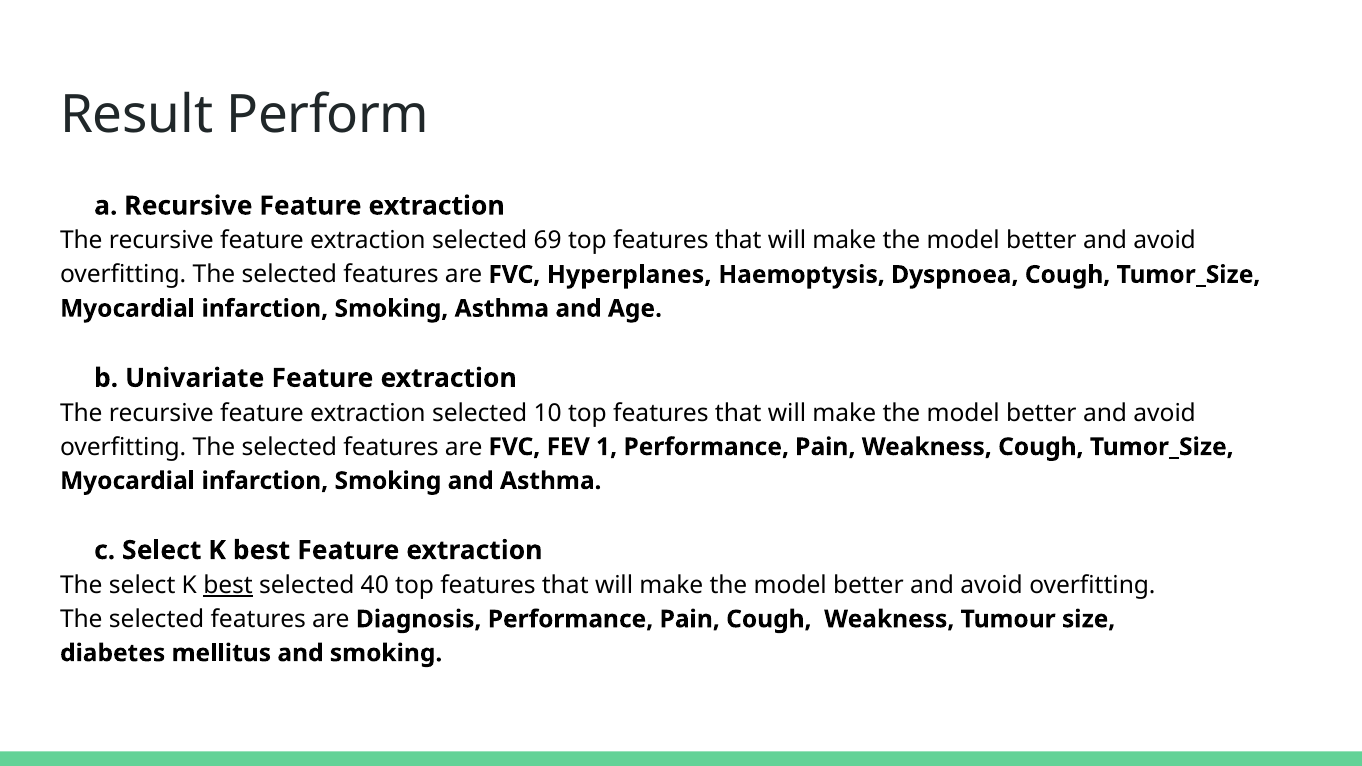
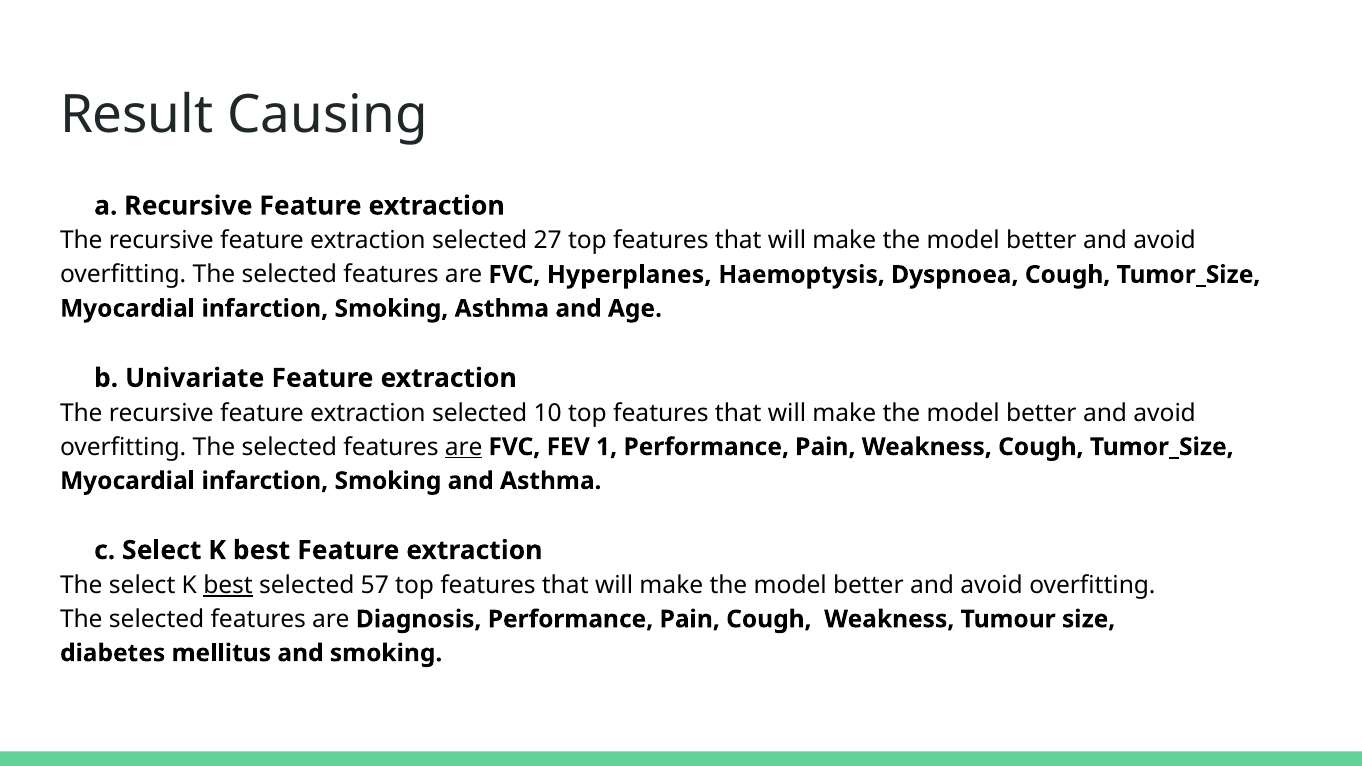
Perform: Perform -> Causing
69: 69 -> 27
are at (464, 447) underline: none -> present
40: 40 -> 57
